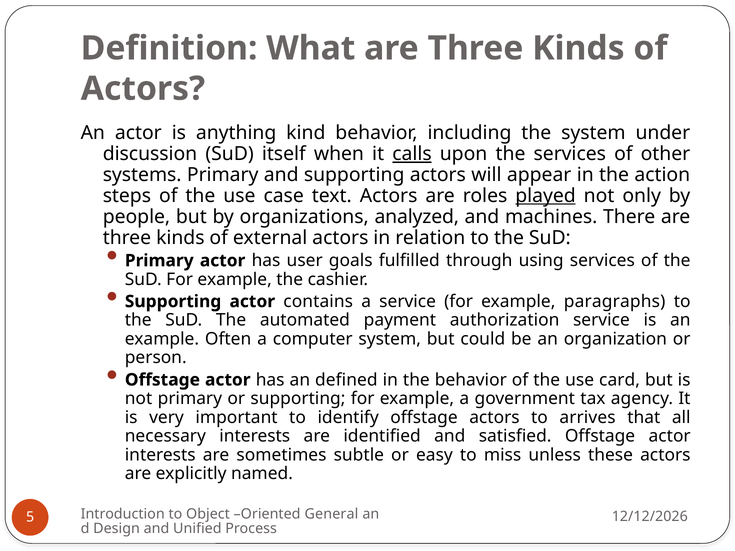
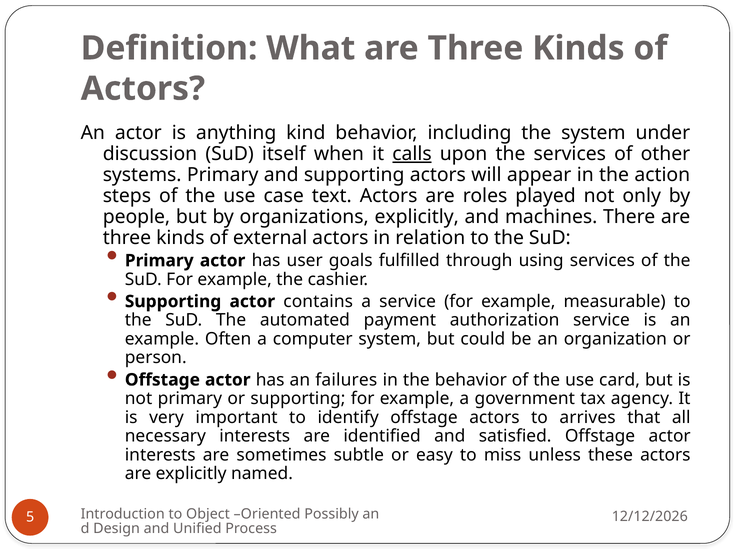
played underline: present -> none
organizations analyzed: analyzed -> explicitly
paragraphs: paragraphs -> measurable
defined: defined -> failures
General: General -> Possibly
